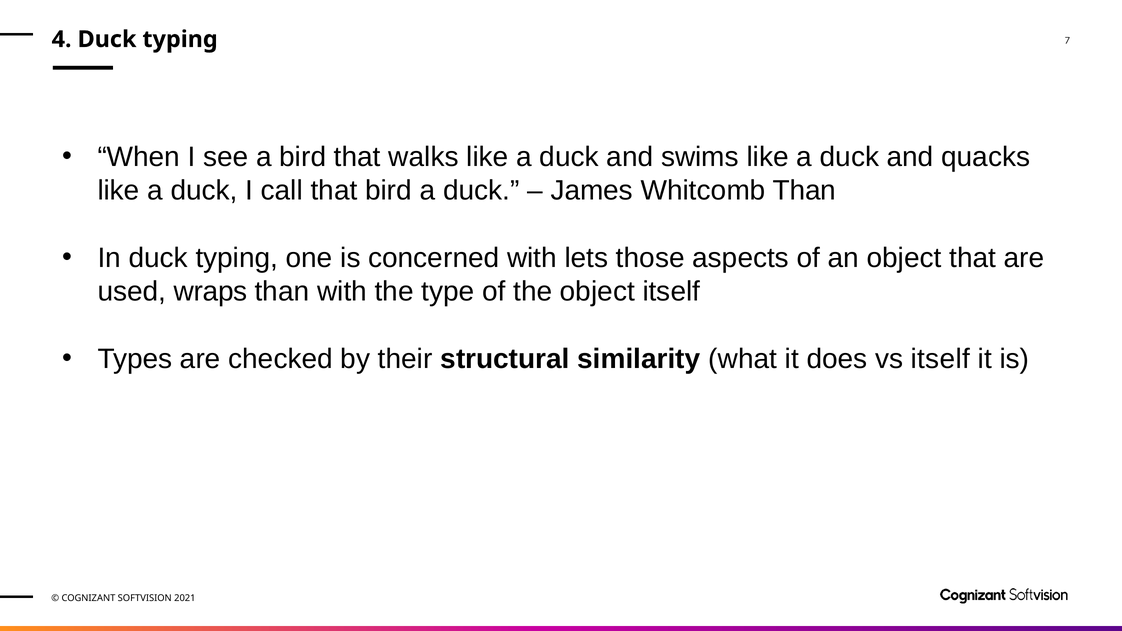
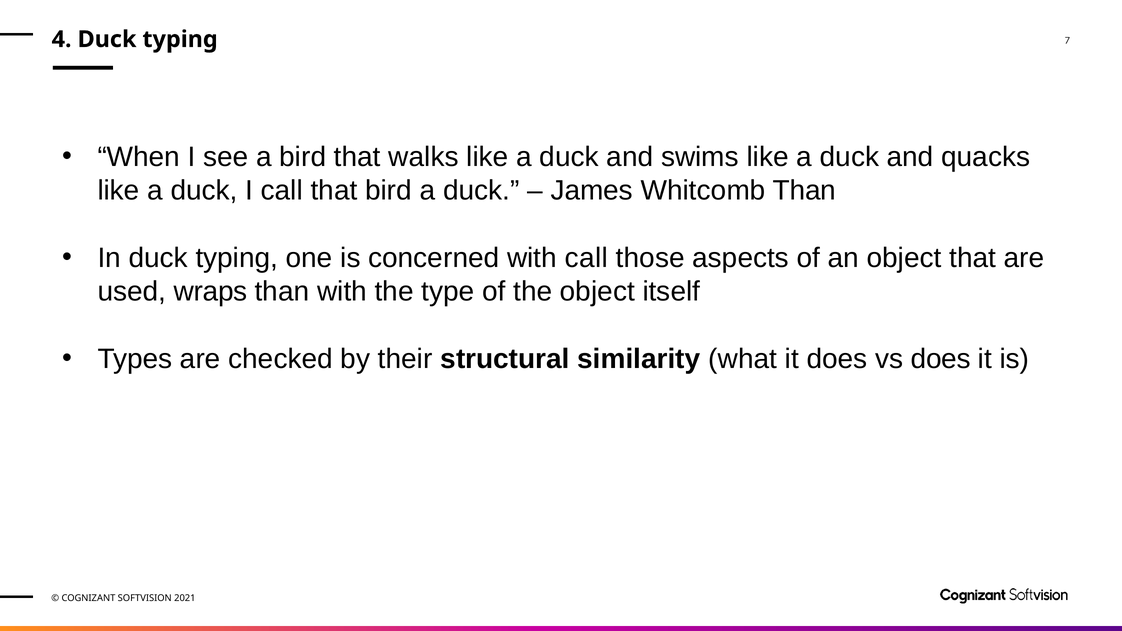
with lets: lets -> call
vs itself: itself -> does
